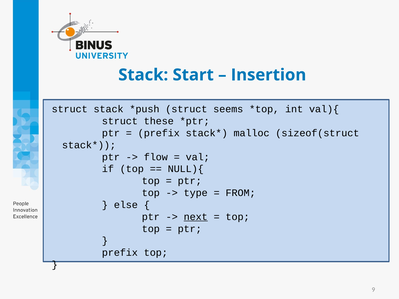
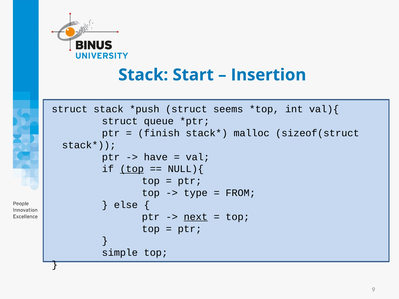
these: these -> queue
prefix at (159, 133): prefix -> finish
flow: flow -> have
top at (132, 169) underline: none -> present
prefix at (120, 253): prefix -> simple
